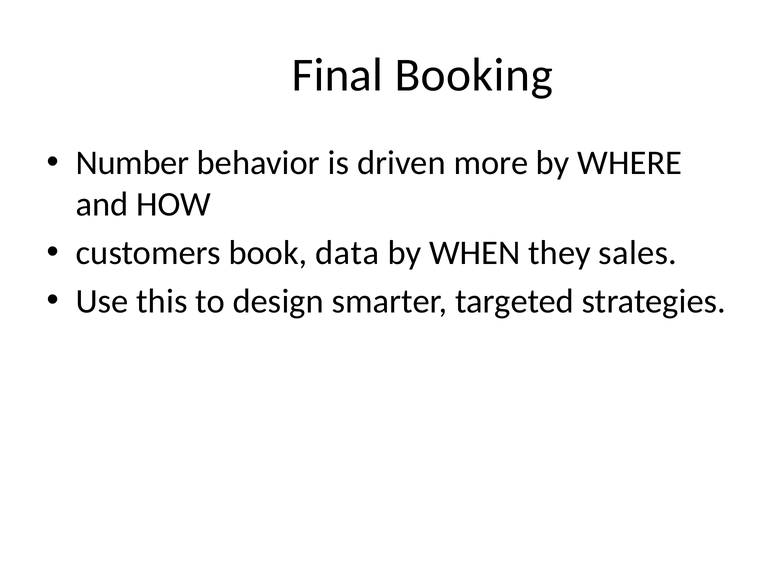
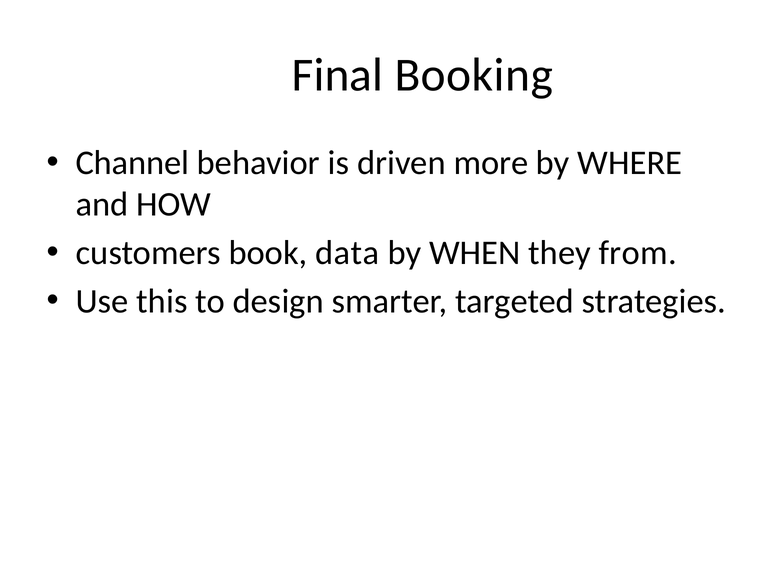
Number: Number -> Channel
sales: sales -> from
